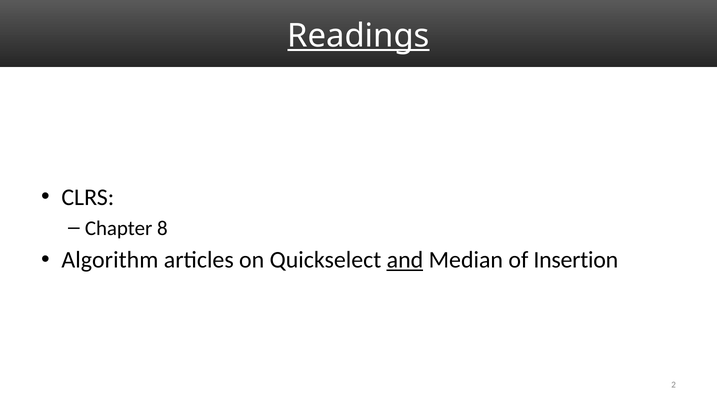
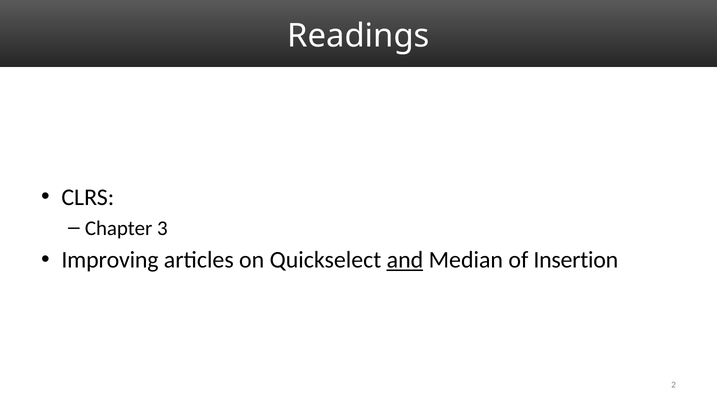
Readings underline: present -> none
8: 8 -> 3
Algorithm: Algorithm -> Improving
